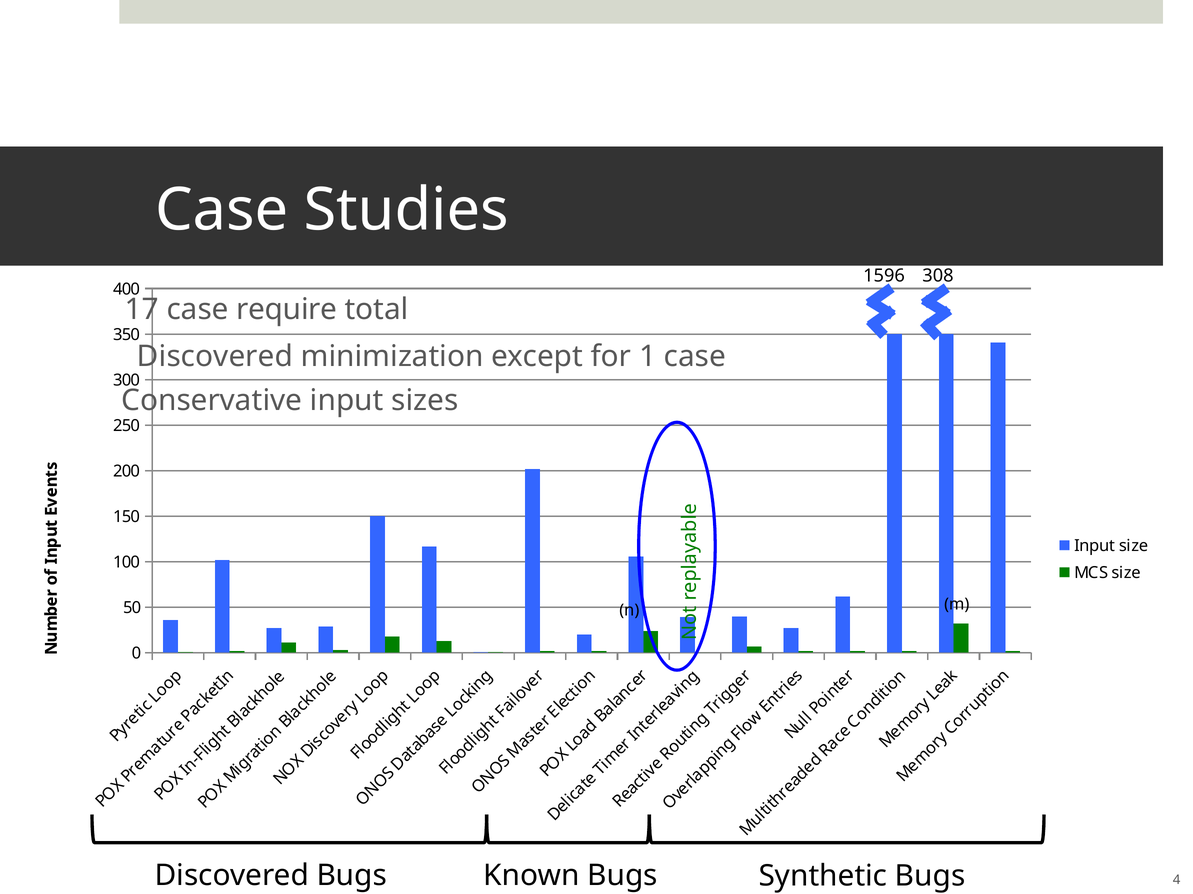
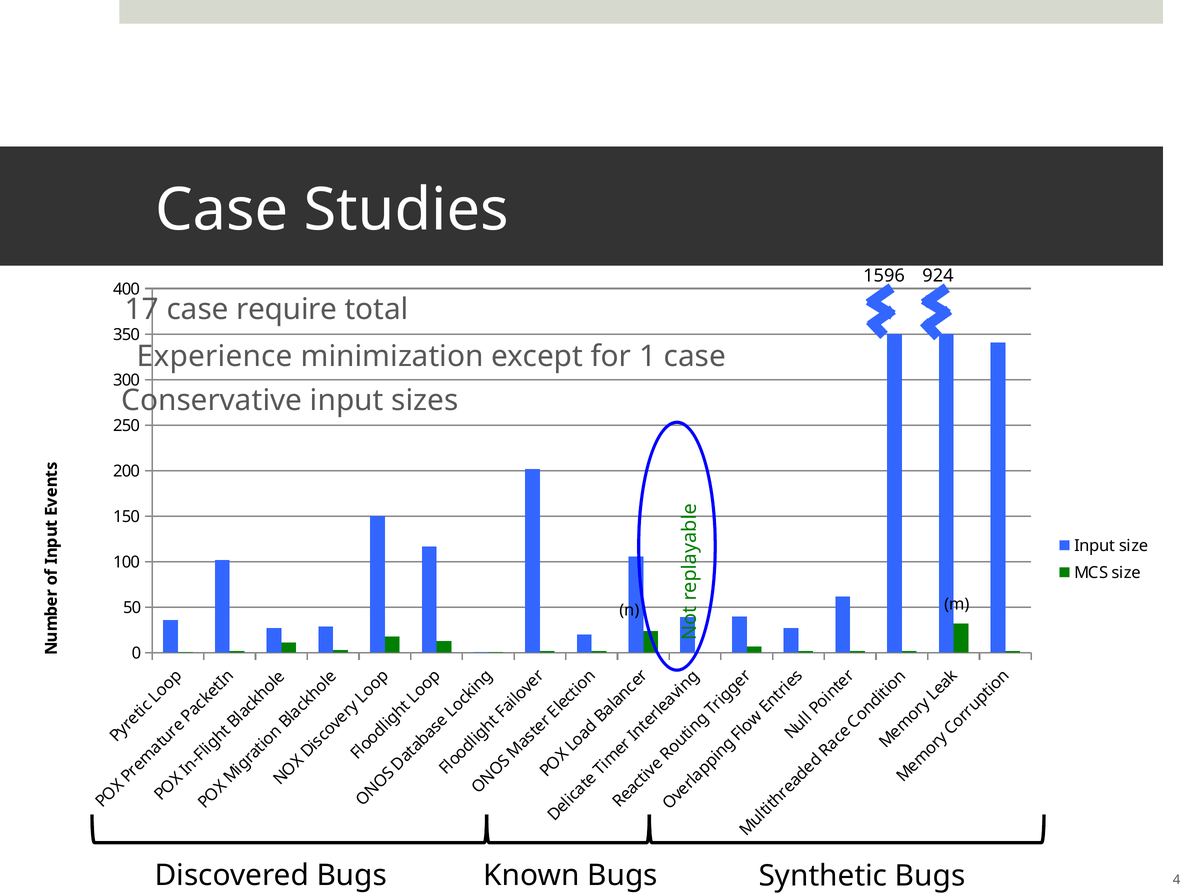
308: 308 -> 924
Discovered at (215, 357): Discovered -> Experience
